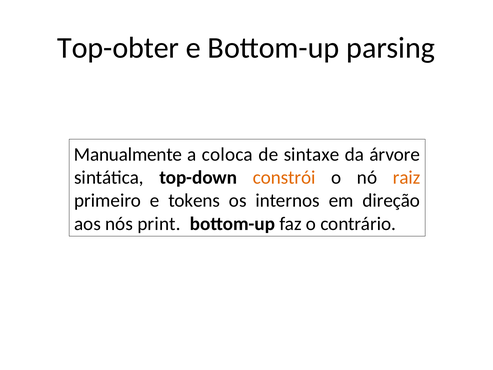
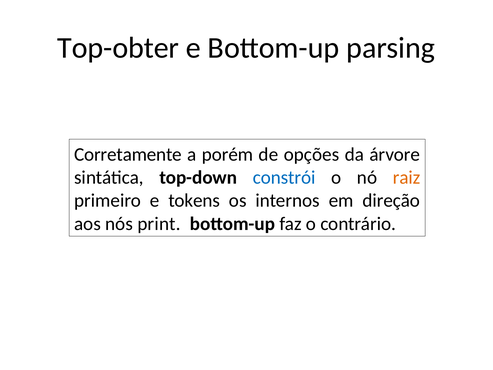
Manualmente: Manualmente -> Corretamente
coloca: coloca -> porém
sintaxe: sintaxe -> opções
constrói colour: orange -> blue
